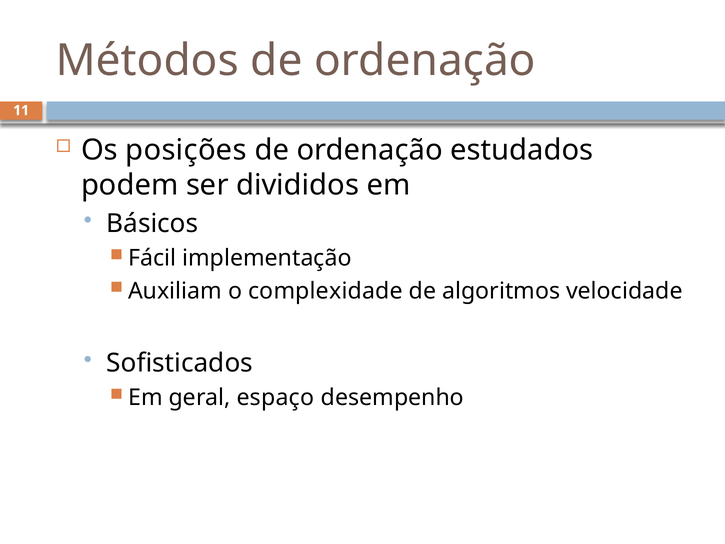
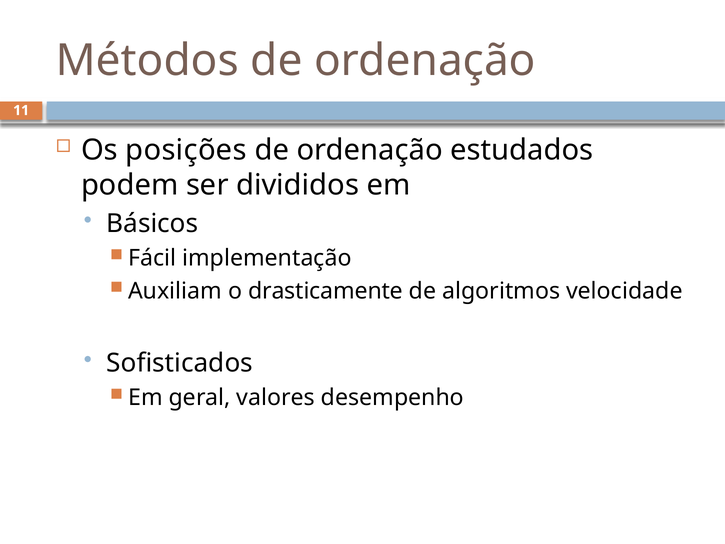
complexidade: complexidade -> drasticamente
espaço: espaço -> valores
